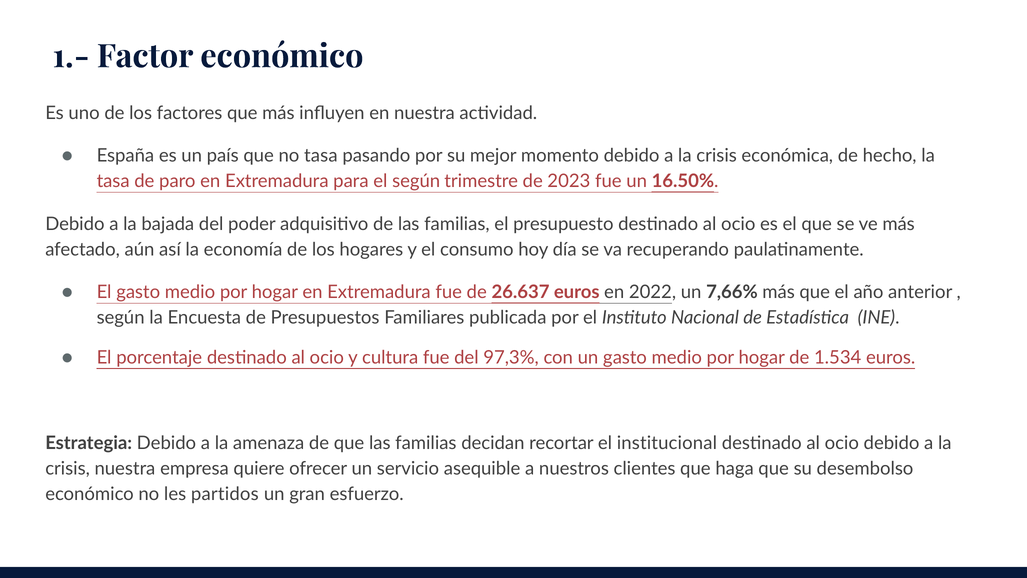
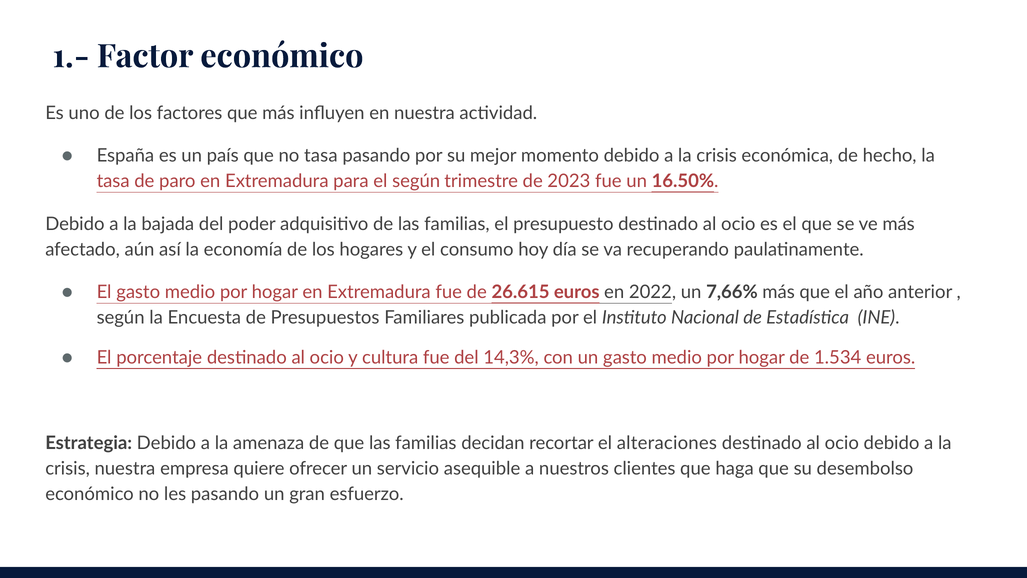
26.637: 26.637 -> 26.615
97,3%: 97,3% -> 14,3%
institucional: institucional -> alteraciones
les partidos: partidos -> pasando
